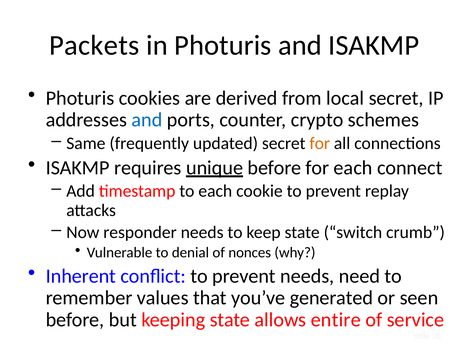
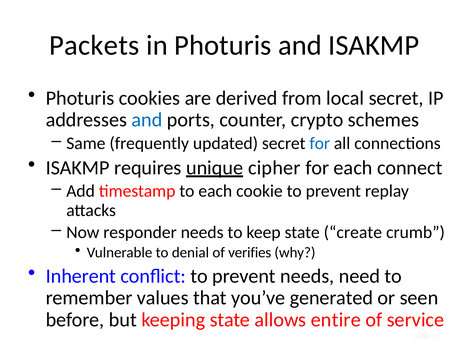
for at (320, 143) colour: orange -> blue
before at (274, 168): before -> cipher
switch: switch -> create
nonces: nonces -> verifies
